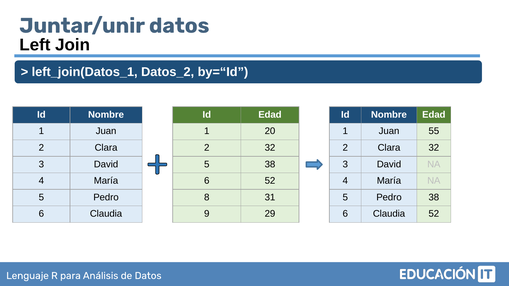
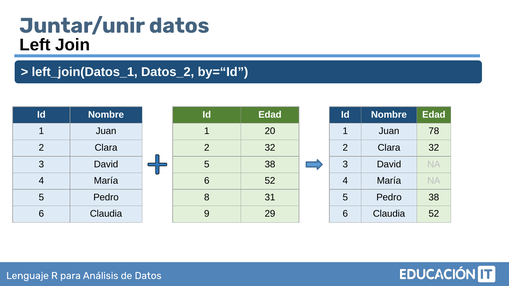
55: 55 -> 78
